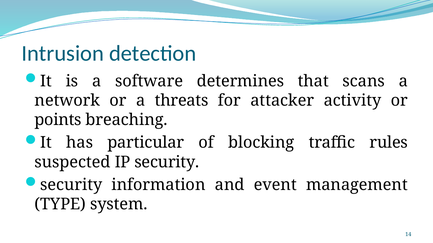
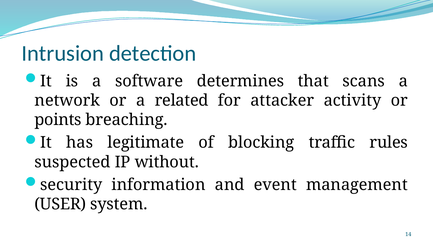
threats: threats -> related
particular: particular -> legitimate
IP security: security -> without
TYPE: TYPE -> USER
